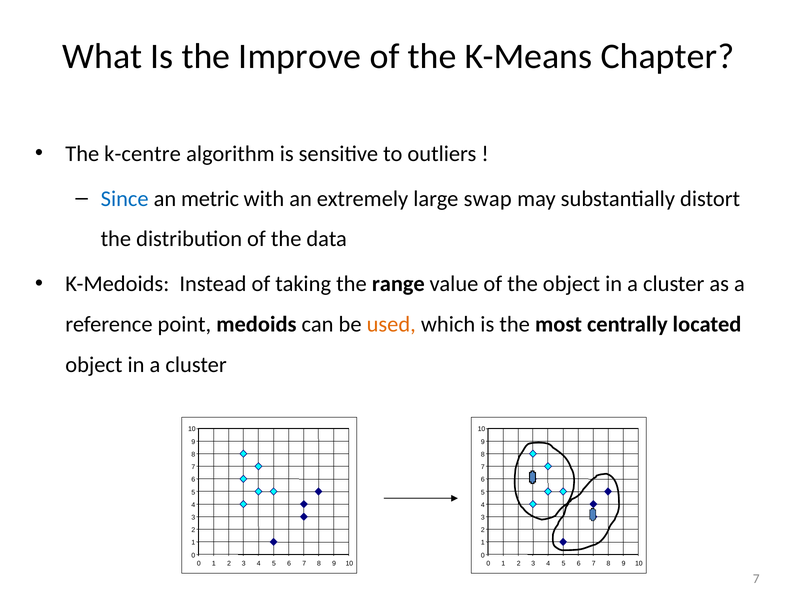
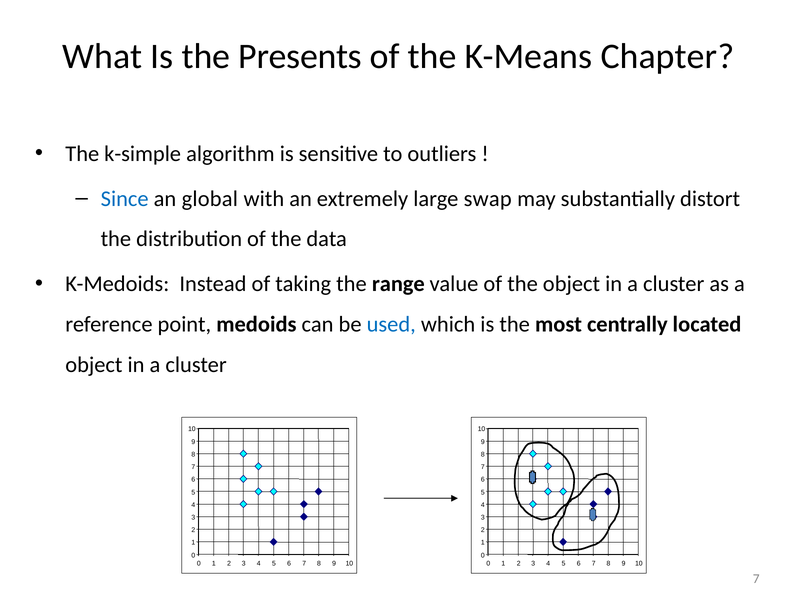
Improve: Improve -> Presents
k-centre: k-centre -> k-simple
metric: metric -> global
used colour: orange -> blue
